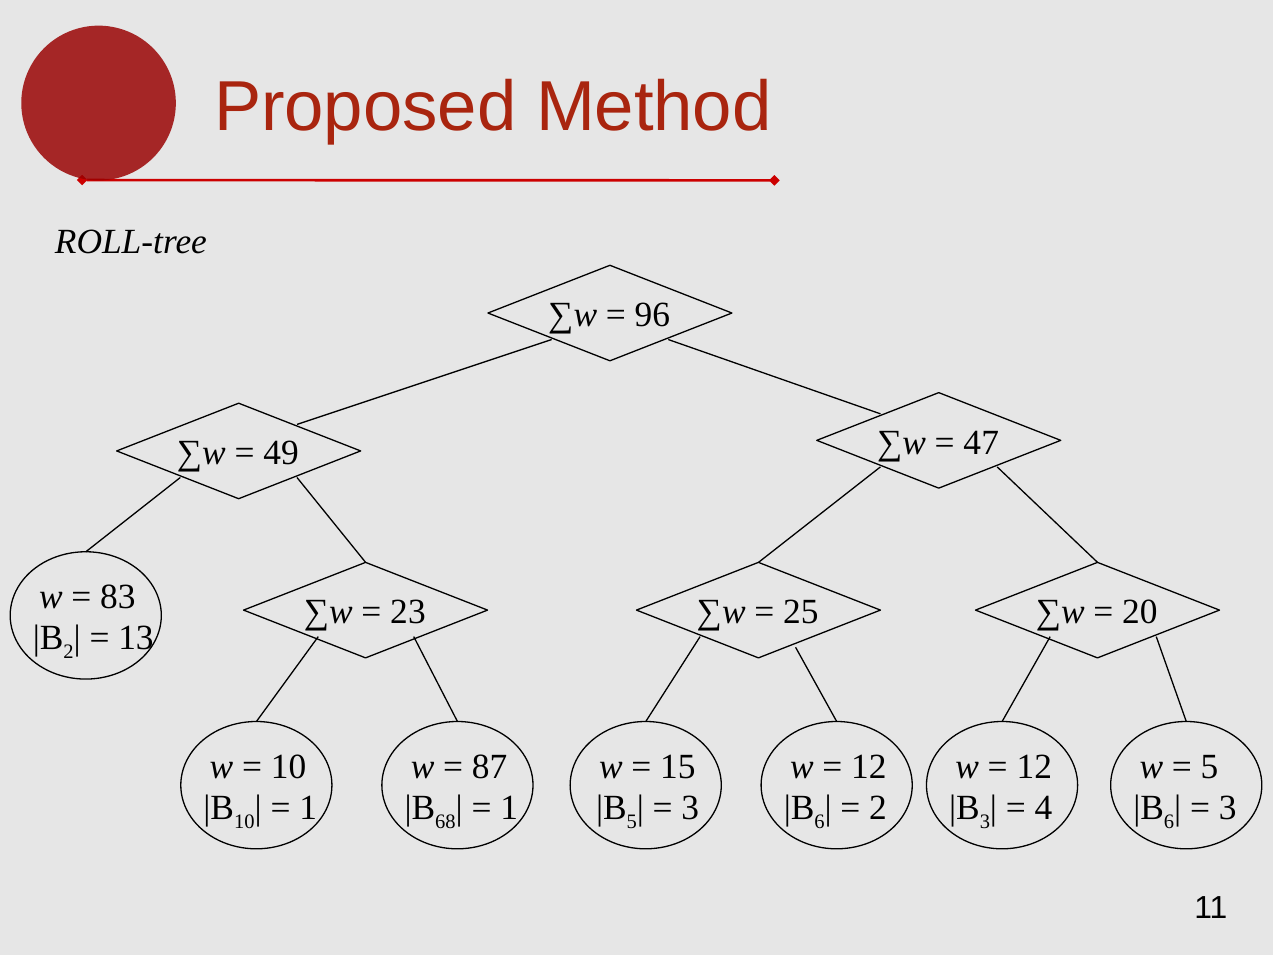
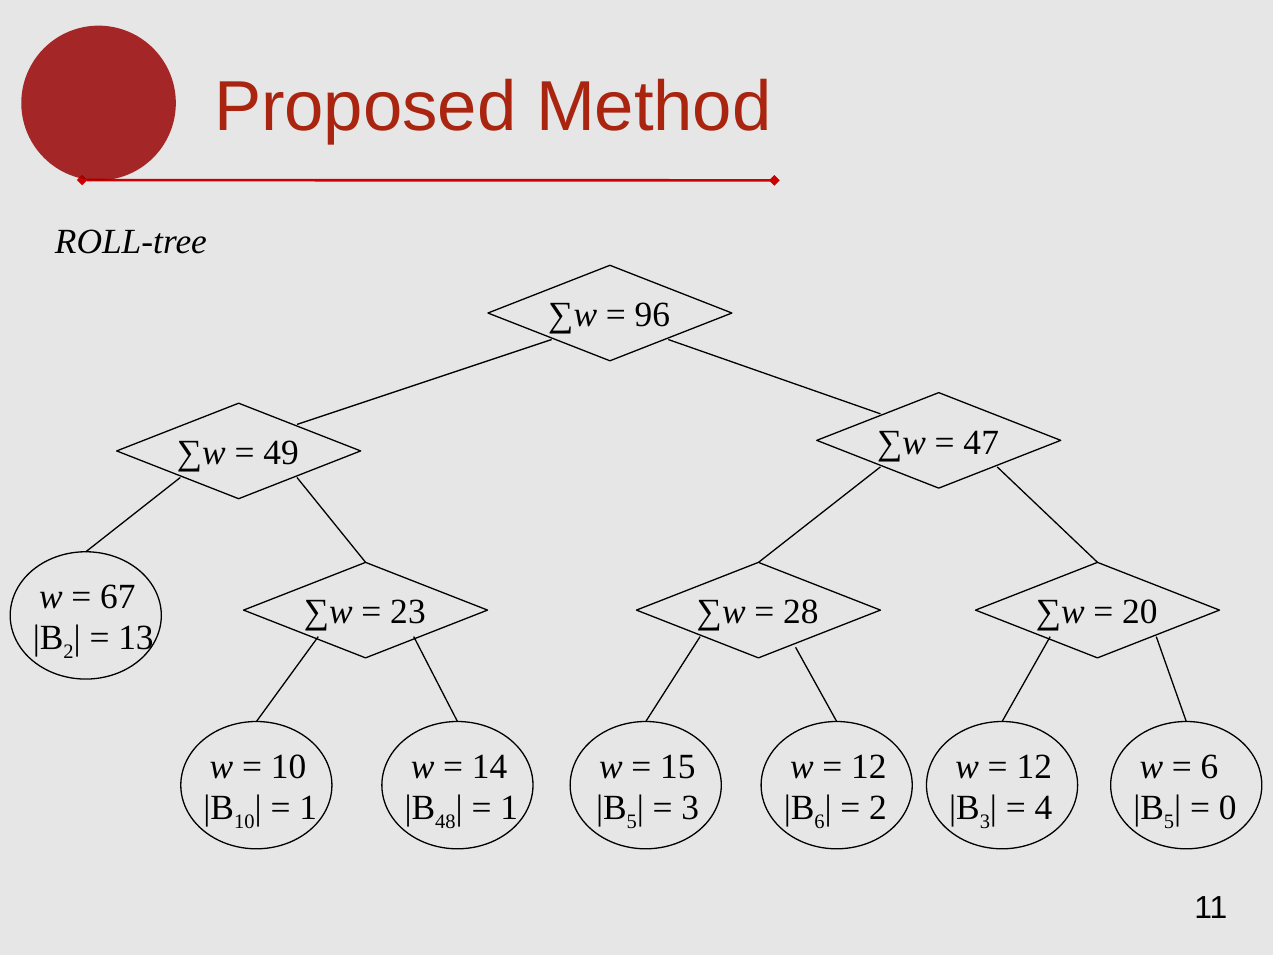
83: 83 -> 67
25: 25 -> 28
87: 87 -> 14
5 at (1209, 767): 5 -> 6
68: 68 -> 48
6 at (1169, 821): 6 -> 5
3 at (1228, 808): 3 -> 0
